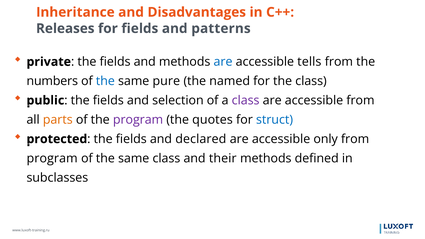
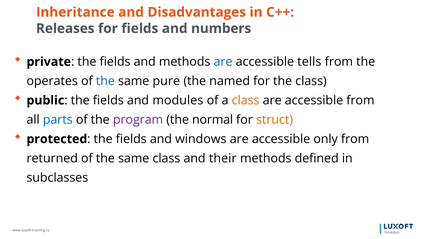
patterns: patterns -> numbers
numbers: numbers -> operates
selection: selection -> modules
class at (246, 100) colour: purple -> orange
parts colour: orange -> blue
quotes: quotes -> normal
struct colour: blue -> orange
declared: declared -> windows
program at (52, 158): program -> returned
